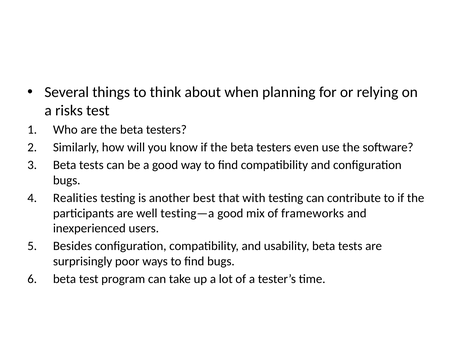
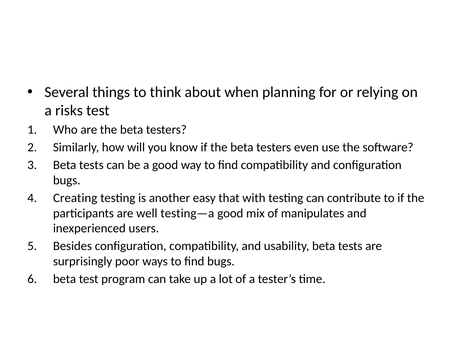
Realities: Realities -> Creating
best: best -> easy
frameworks: frameworks -> manipulates
